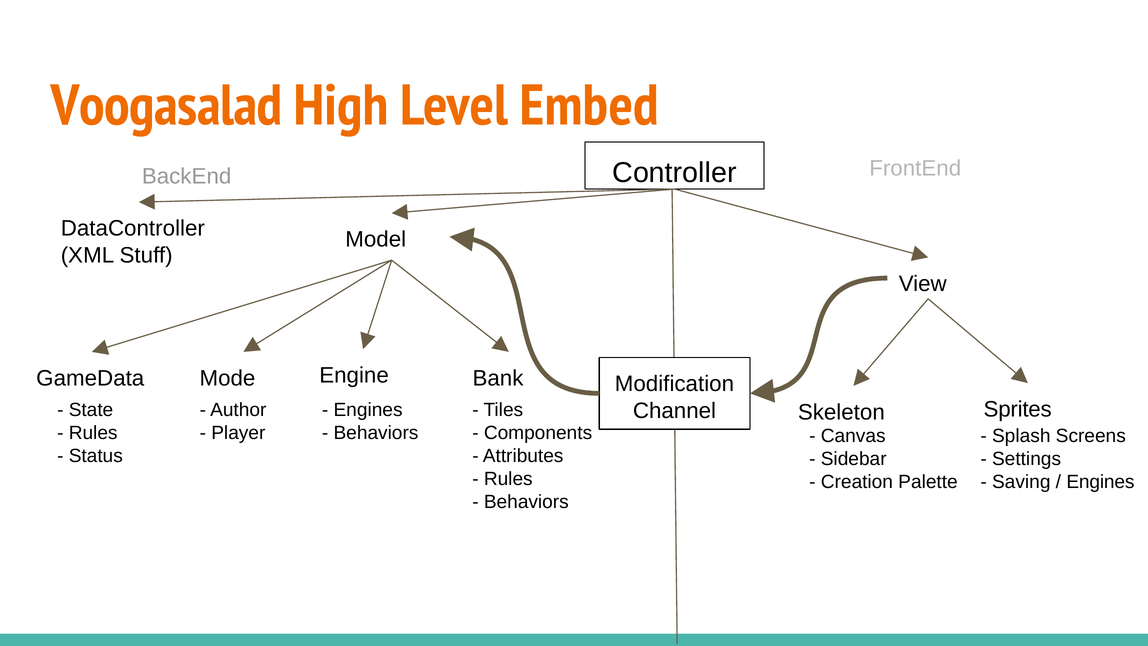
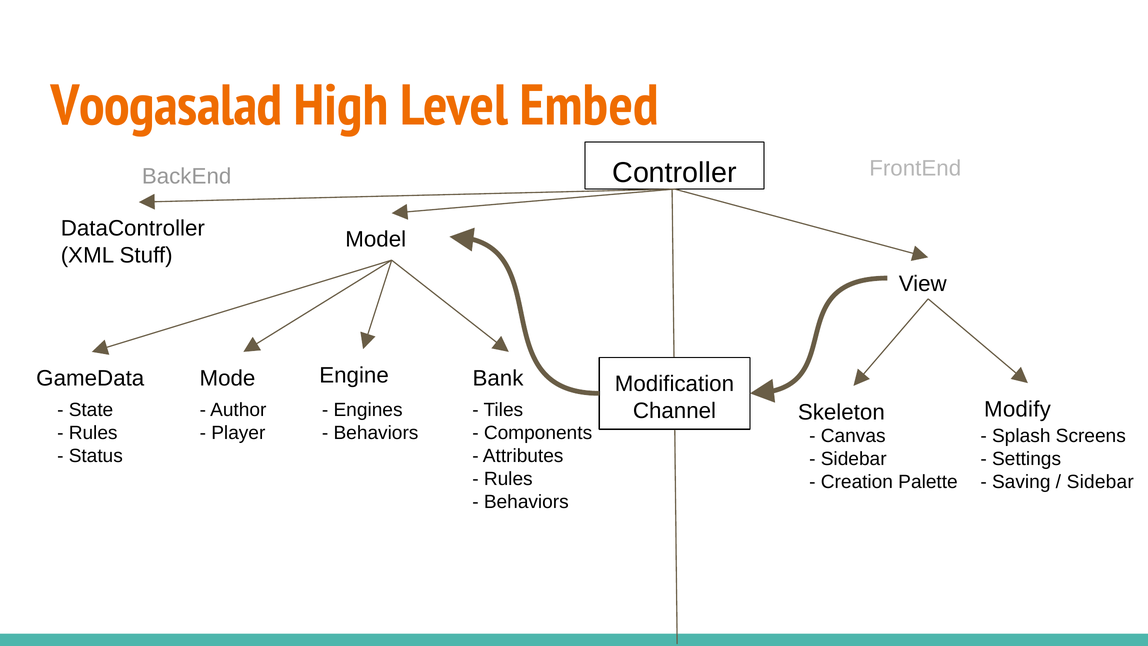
Sprites: Sprites -> Modify
Engines at (1100, 482): Engines -> Sidebar
